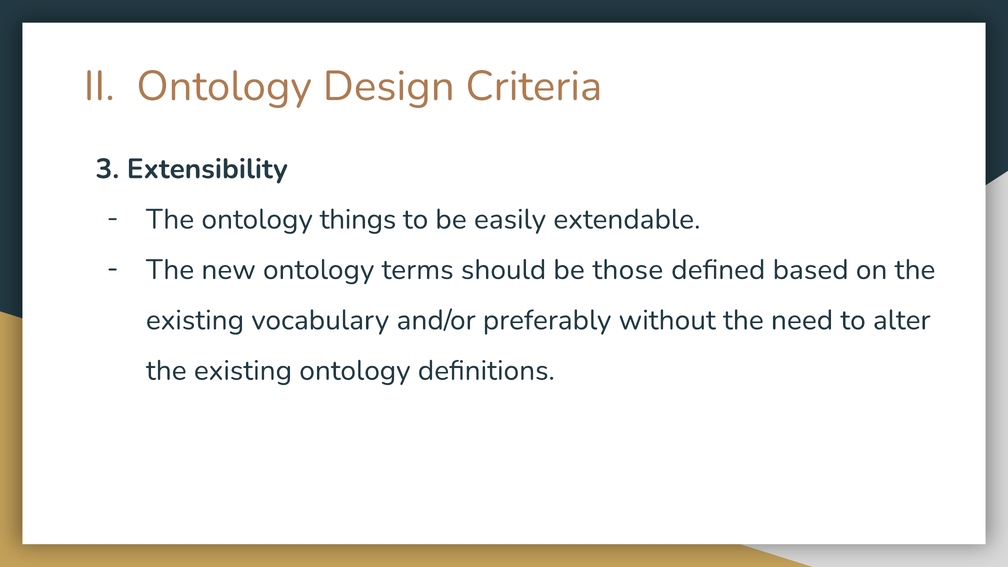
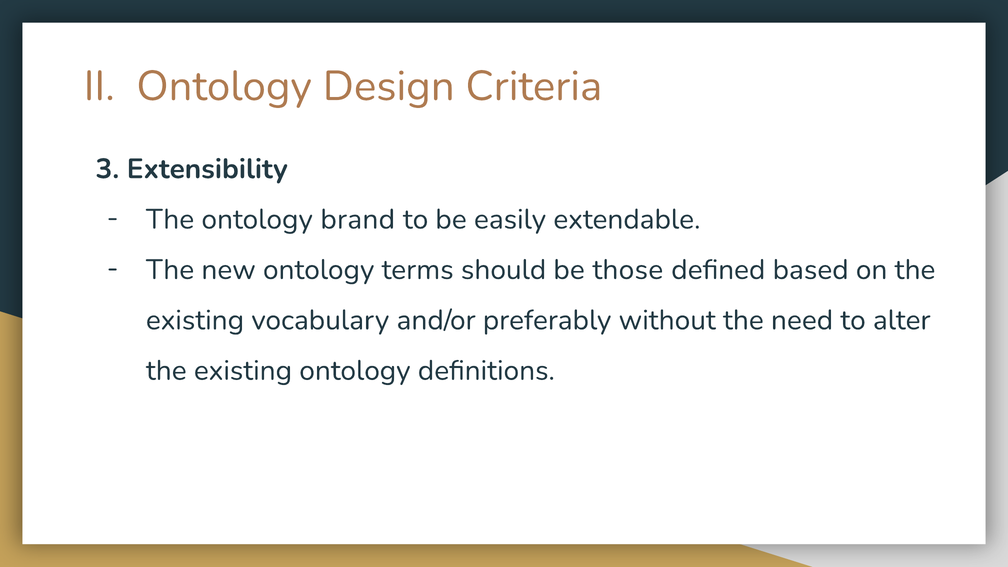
things: things -> brand
